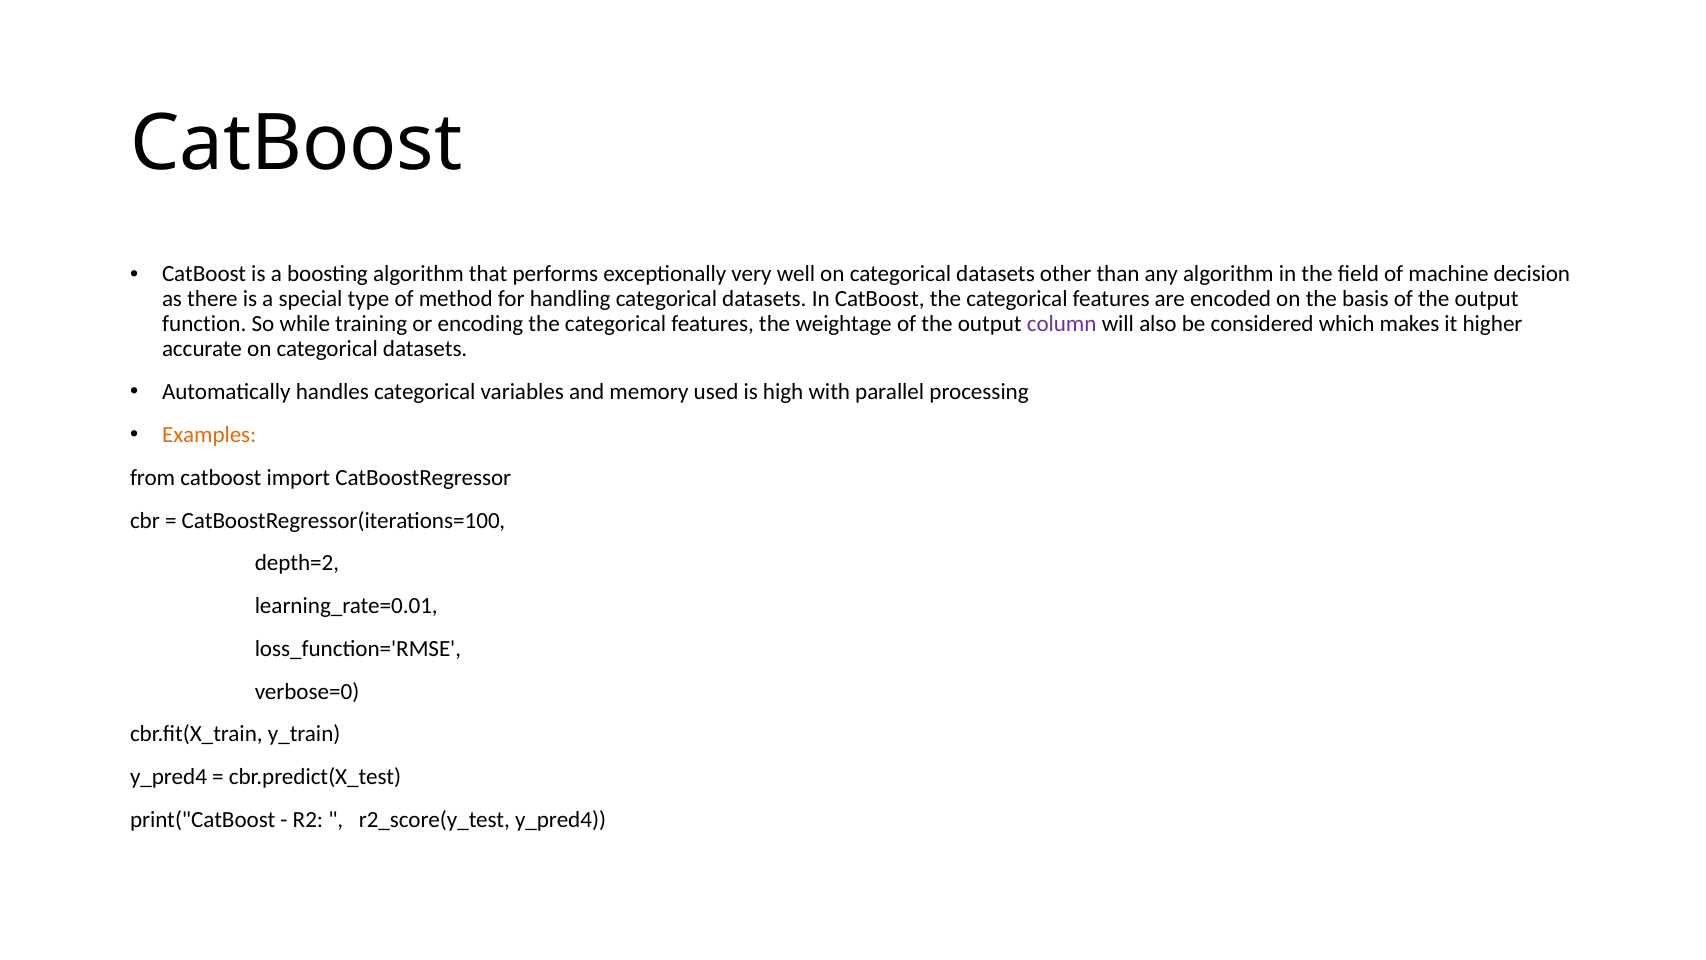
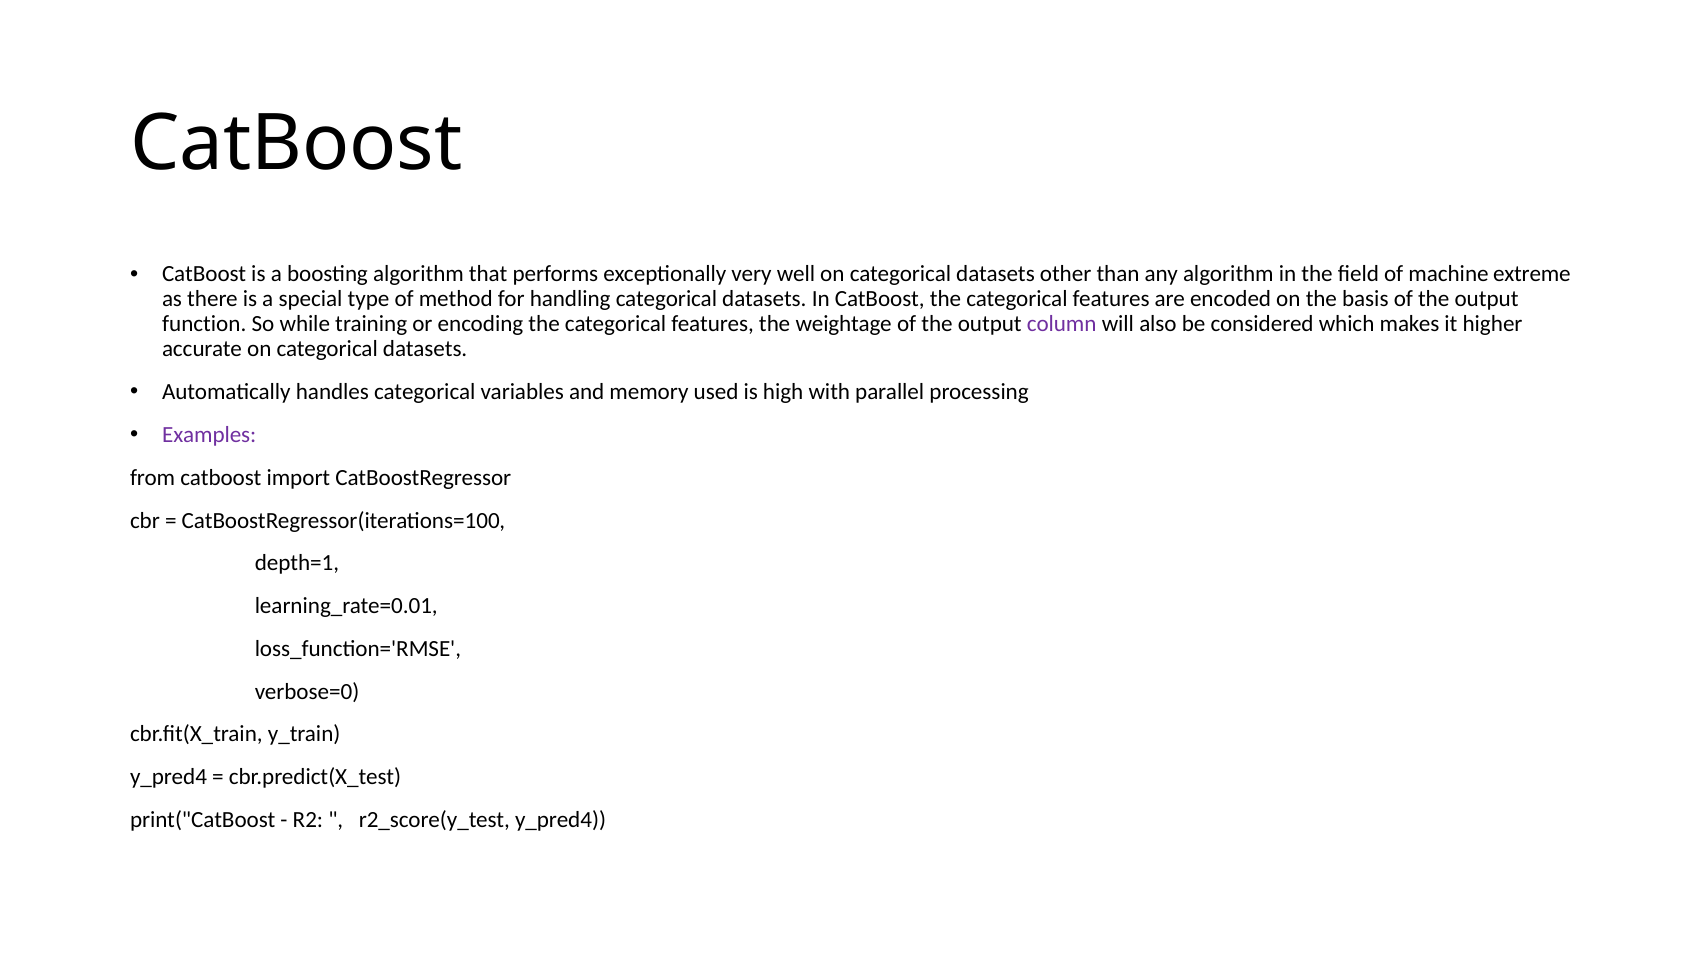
decision: decision -> extreme
Examples colour: orange -> purple
depth=2: depth=2 -> depth=1
